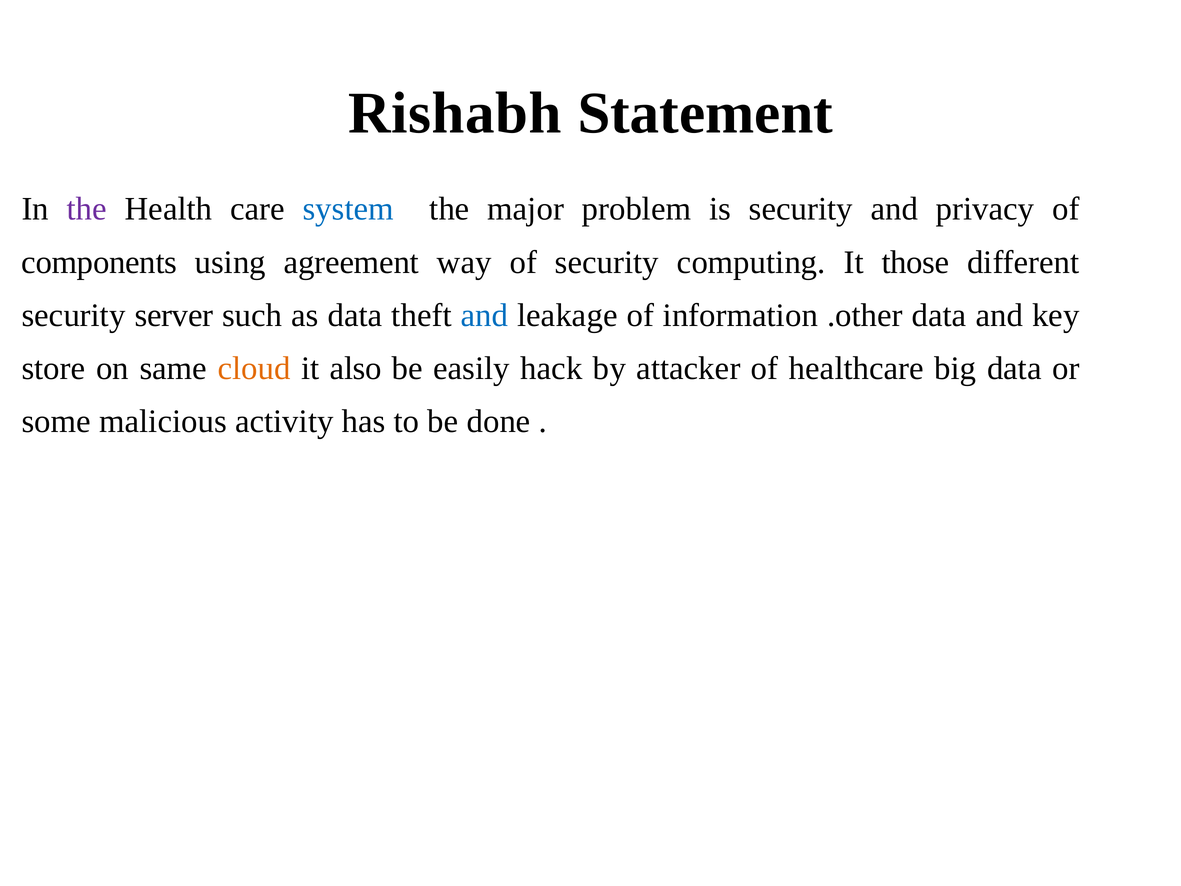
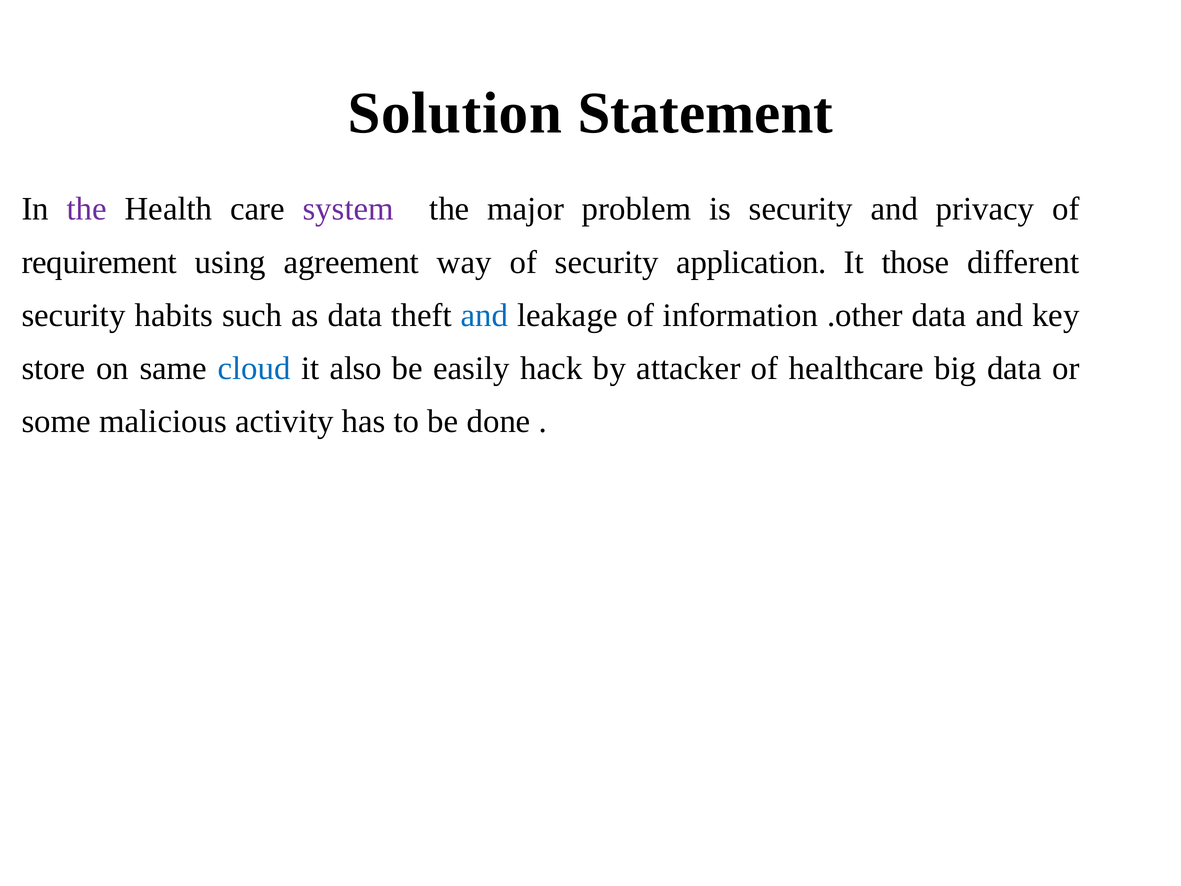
Rishabh: Rishabh -> Solution
system colour: blue -> purple
components: components -> requirement
computing: computing -> application
server: server -> habits
cloud colour: orange -> blue
